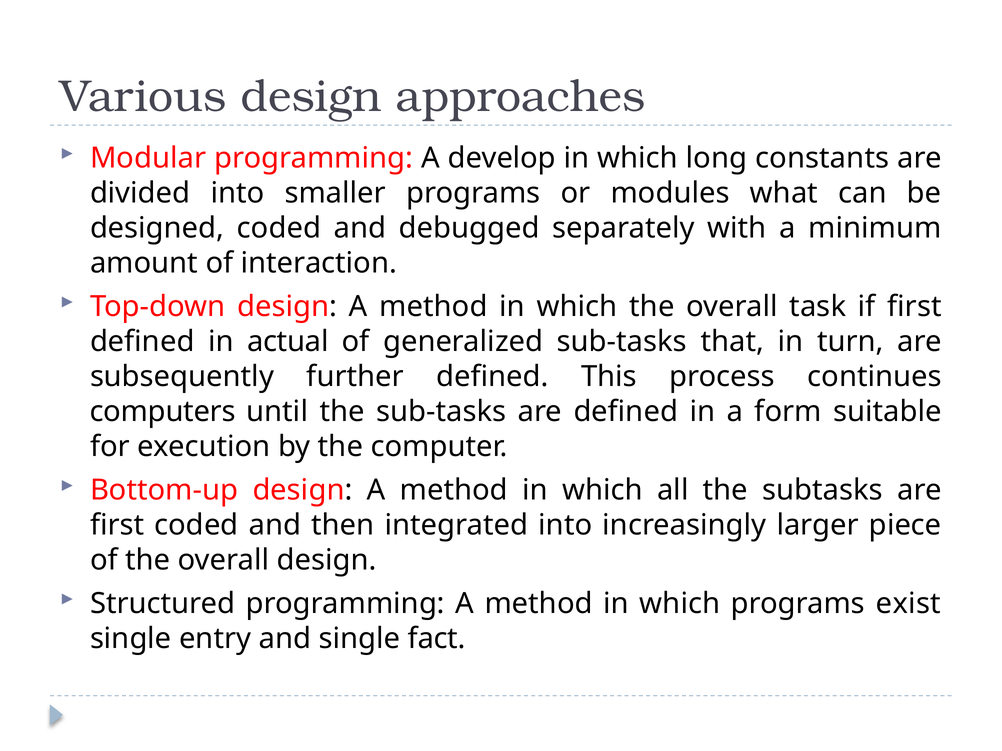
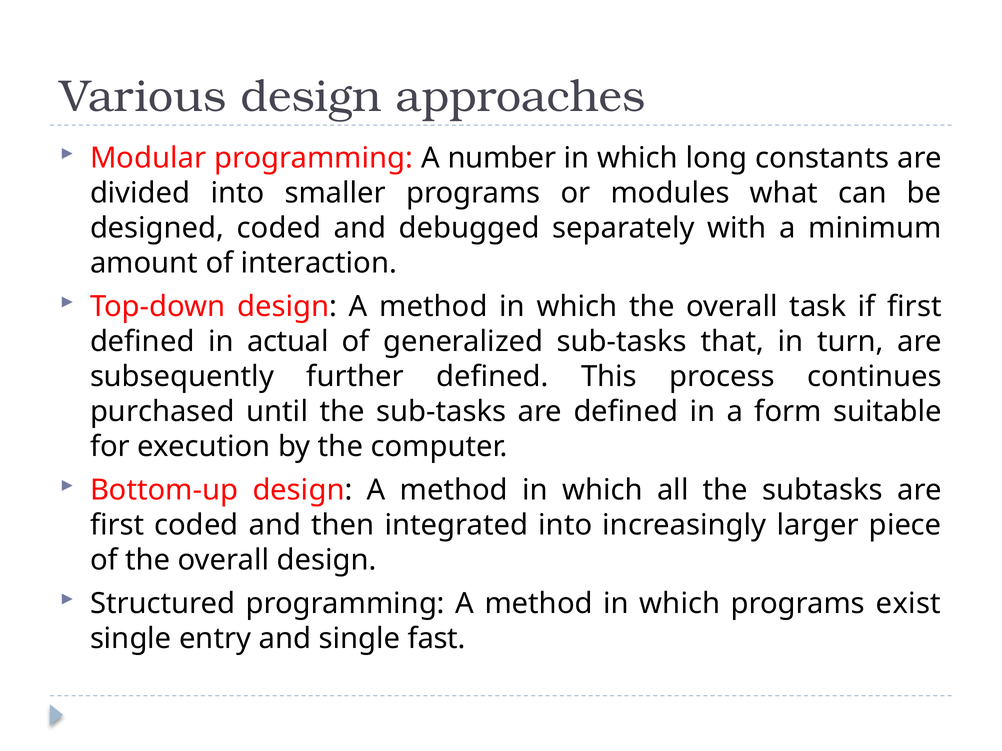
develop: develop -> number
computers: computers -> purchased
fact: fact -> fast
